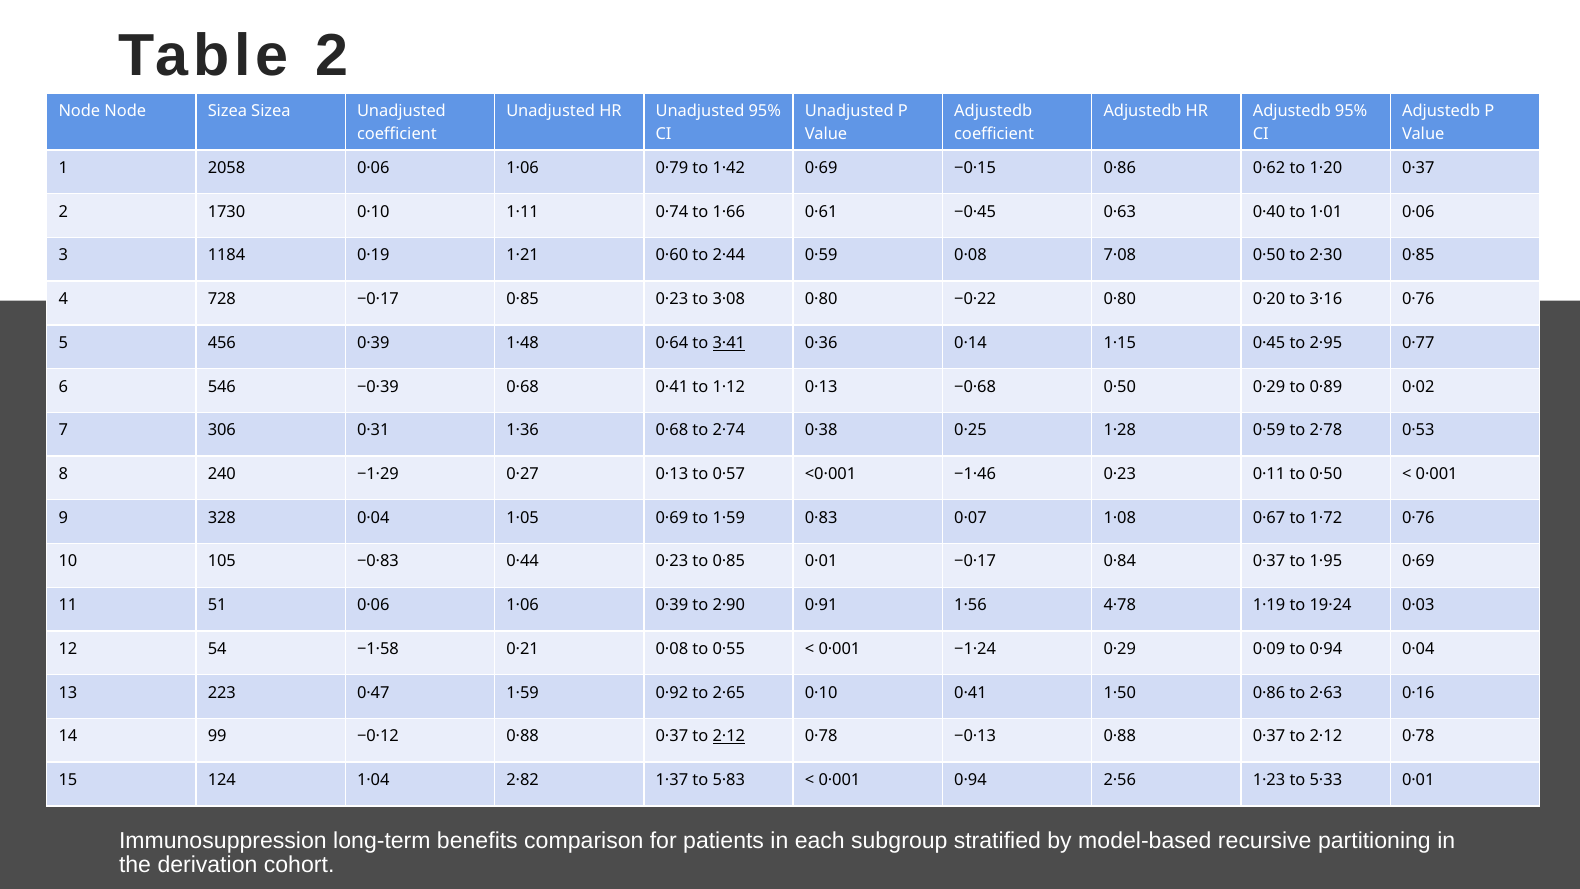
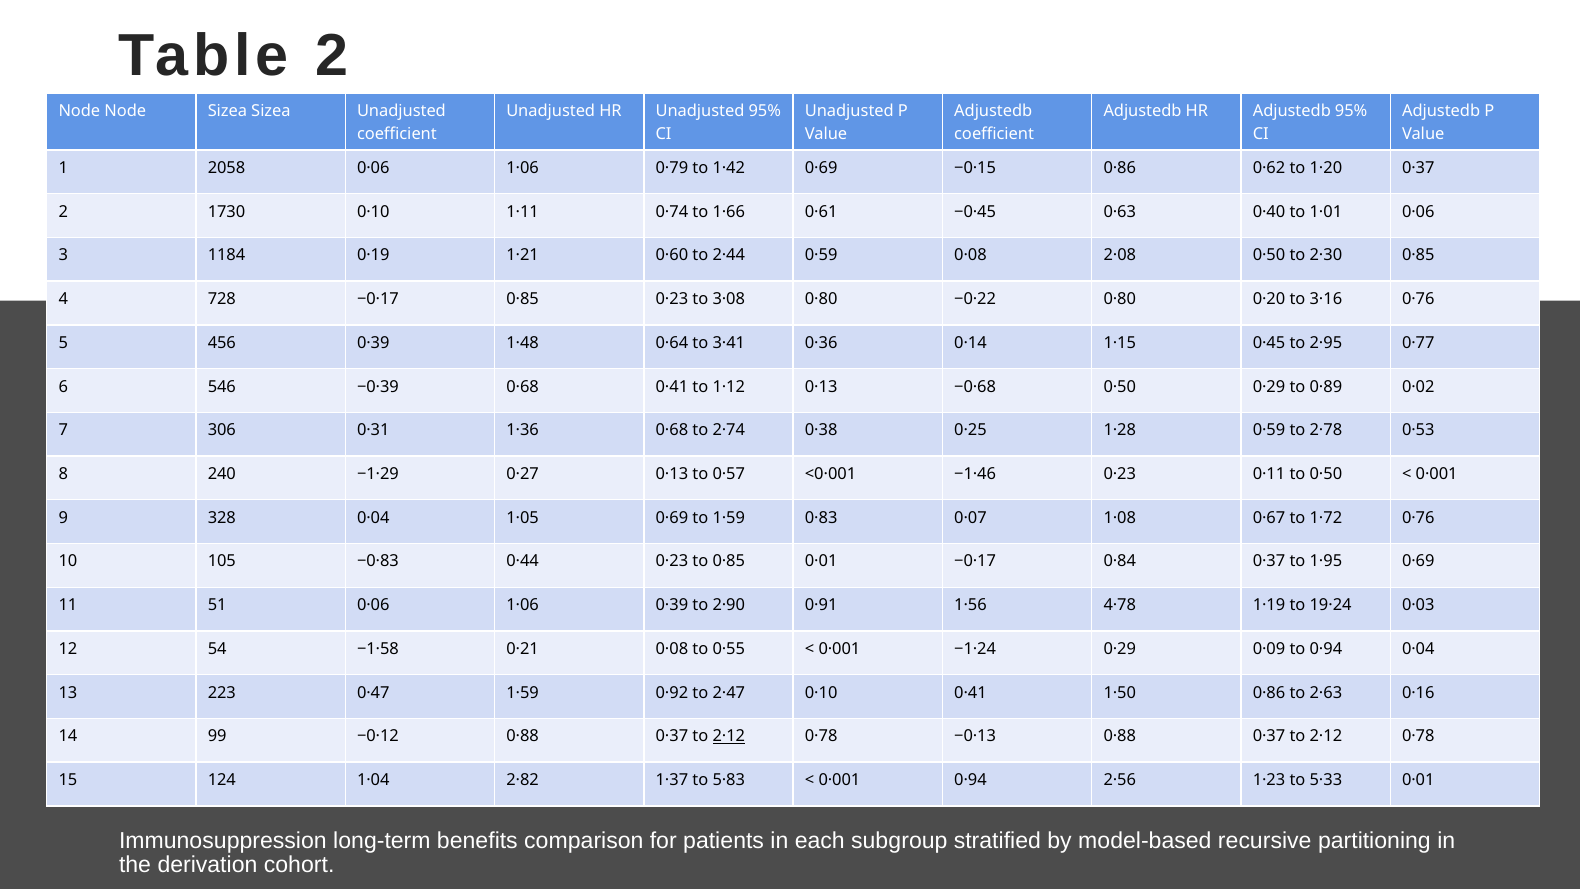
7·08: 7·08 -> 2·08
3·41 underline: present -> none
2·65: 2·65 -> 2·47
